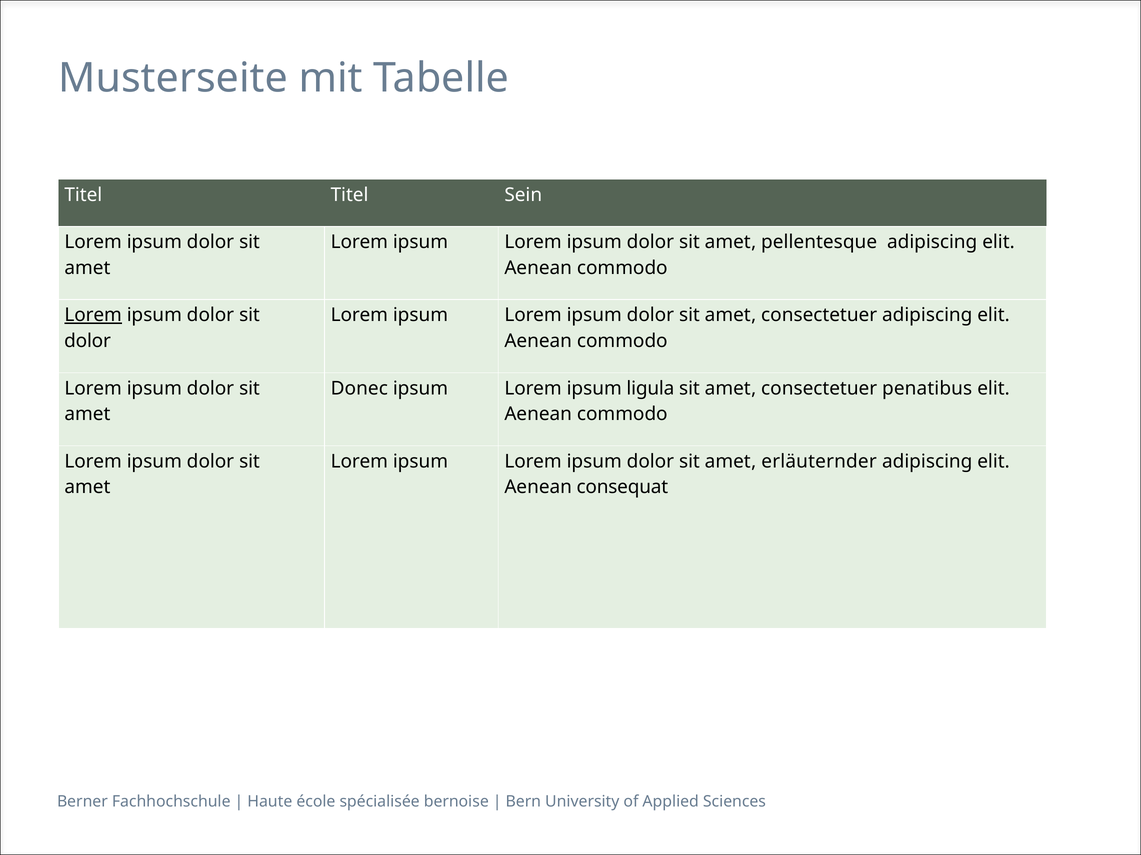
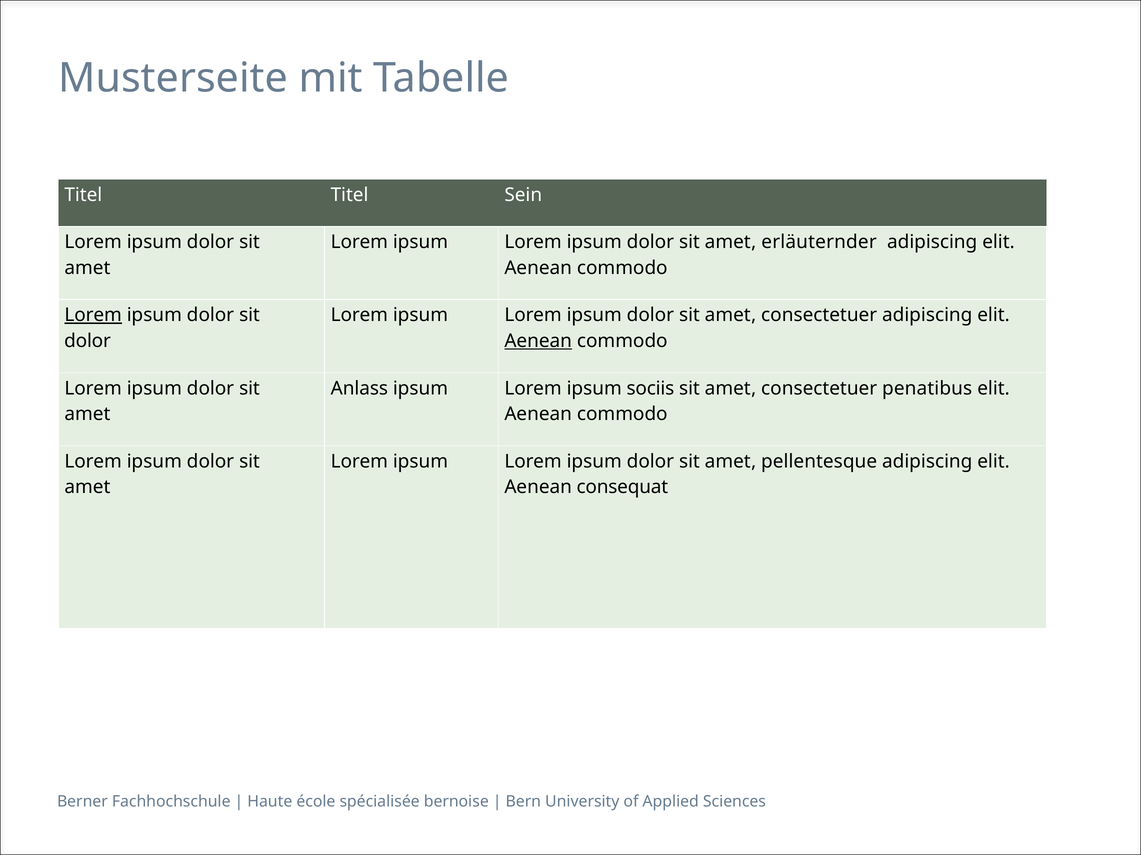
pellentesque: pellentesque -> erläuternder
Aenean at (538, 341) underline: none -> present
Donec: Donec -> Anlass
ligula: ligula -> sociis
erläuternder: erläuternder -> pellentesque
